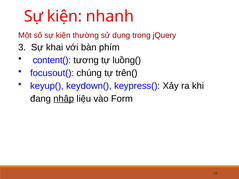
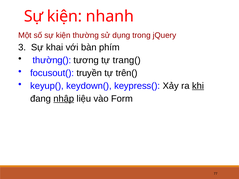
content(: content( -> thường(
luồng(: luồng( -> trang(
chúng: chúng -> truyền
khi underline: none -> present
